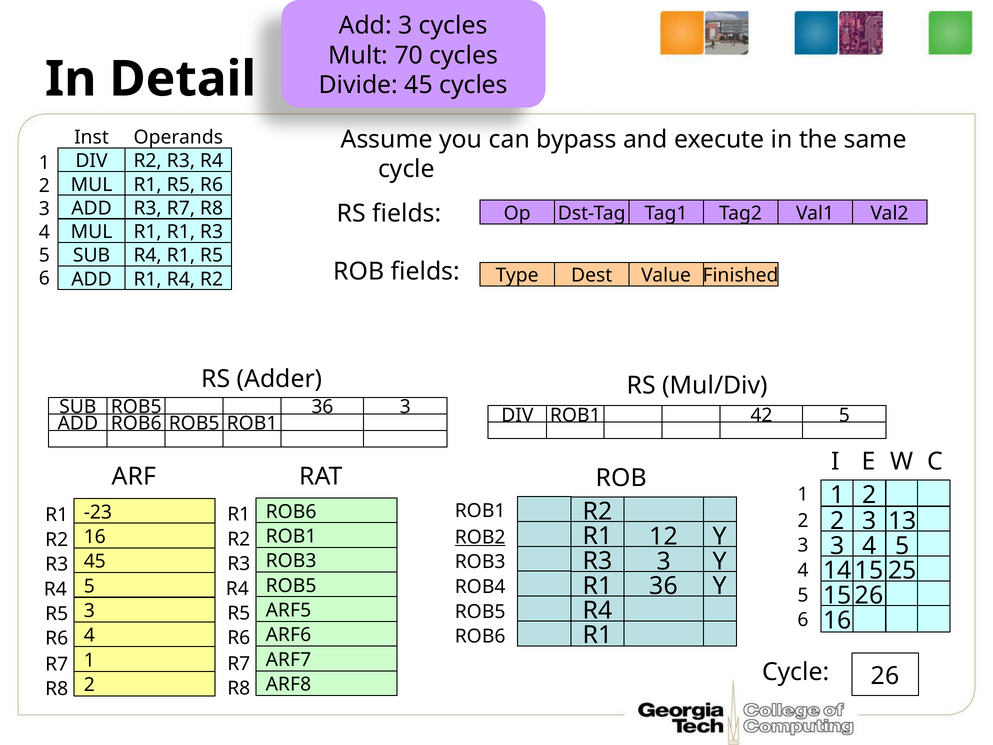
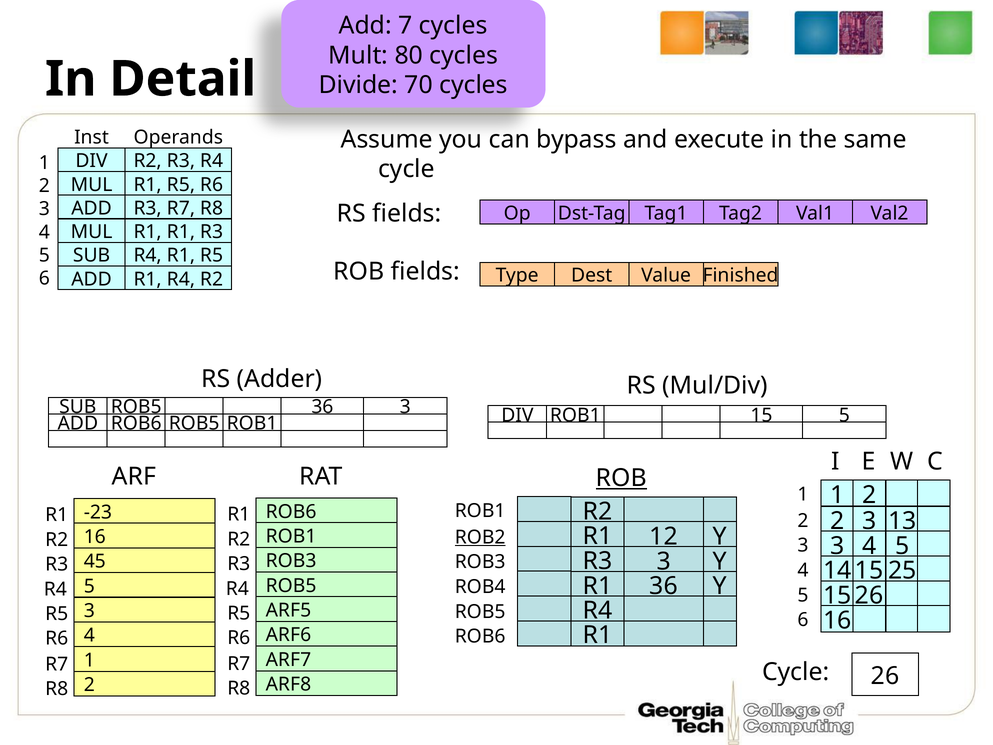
Add 3: 3 -> 7
70: 70 -> 80
Divide 45: 45 -> 70
ROB1 42: 42 -> 15
ROB at (621, 478) underline: none -> present
